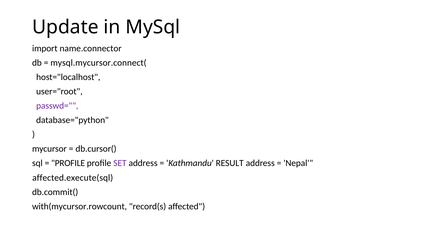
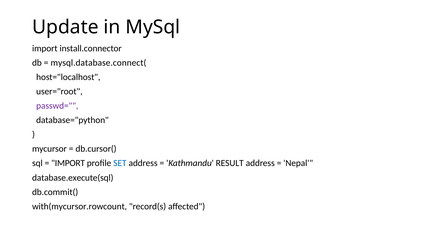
name.connector: name.connector -> install.connector
mysql.mycursor.connect(: mysql.mycursor.connect( -> mysql.database.connect(
PROFILE at (68, 163): PROFILE -> IMPORT
SET colour: purple -> blue
affected.execute(sql: affected.execute(sql -> database.execute(sql
